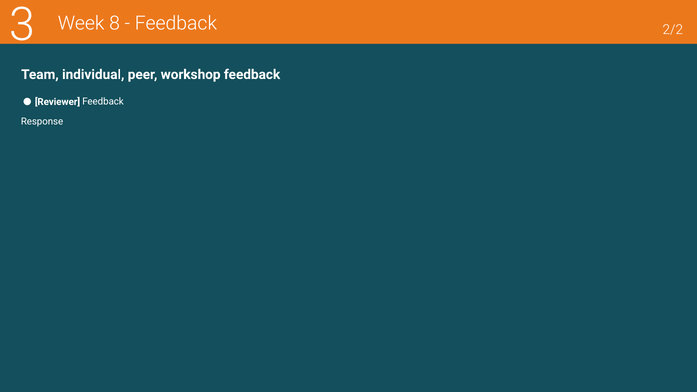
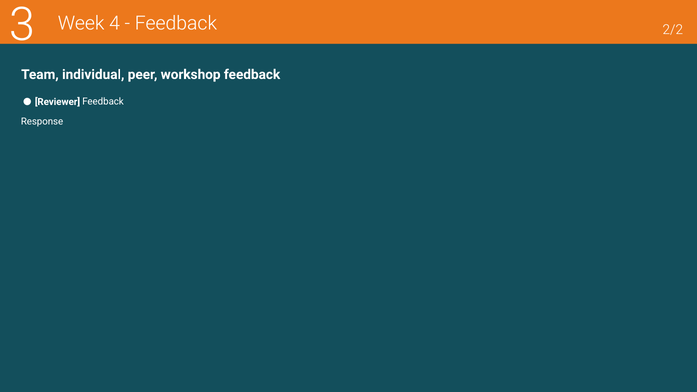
8: 8 -> 4
